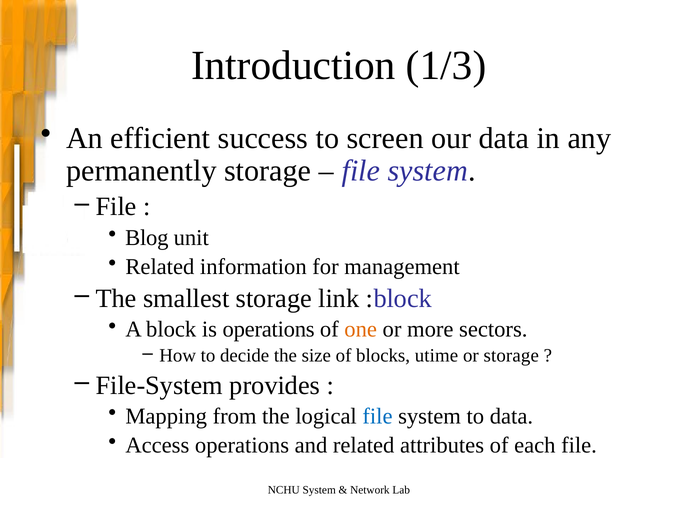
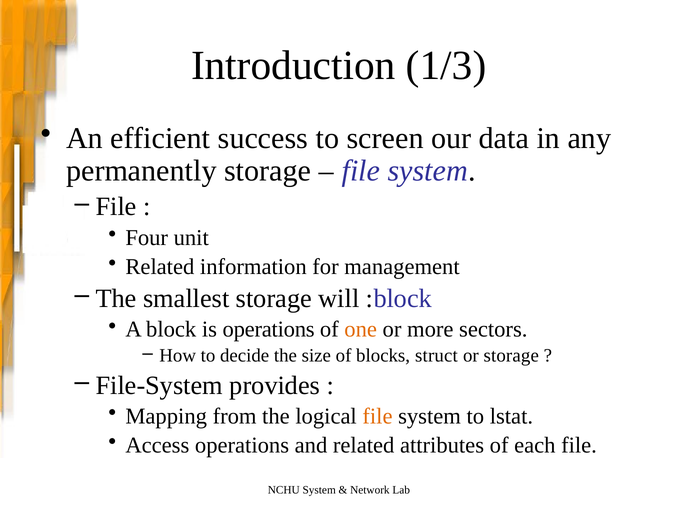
Blog: Blog -> Four
link: link -> will
utime: utime -> struct
file at (377, 416) colour: blue -> orange
to data: data -> lstat
